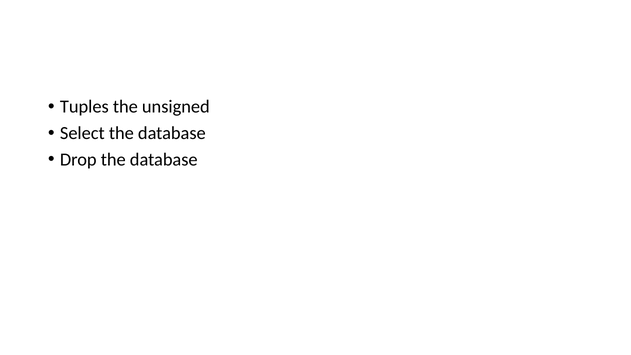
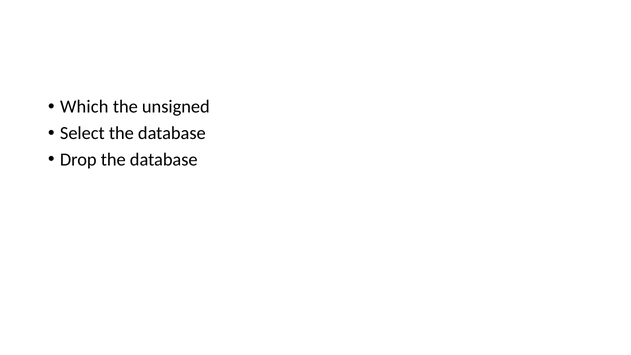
Tuples: Tuples -> Which
